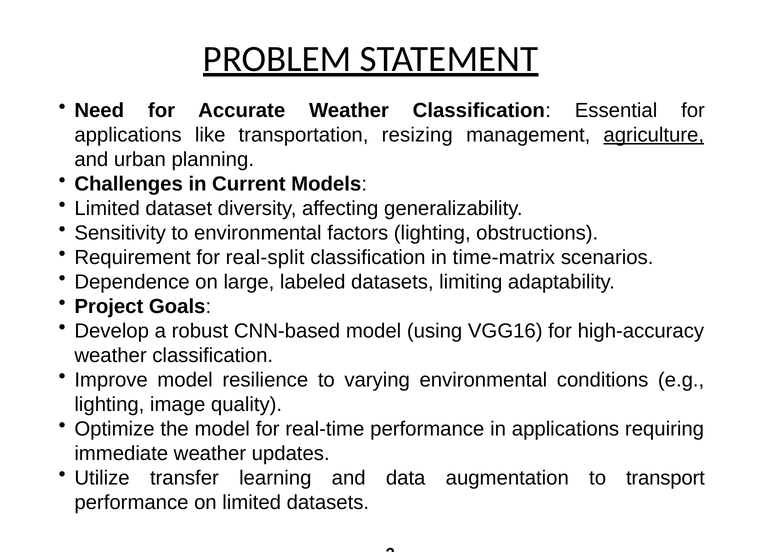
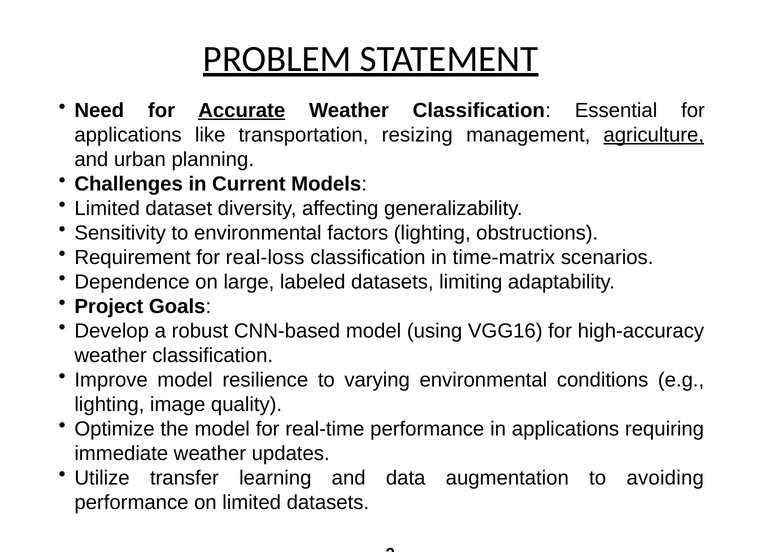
Accurate underline: none -> present
real-split: real-split -> real-loss
transport: transport -> avoiding
